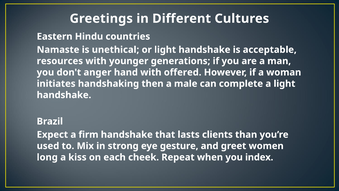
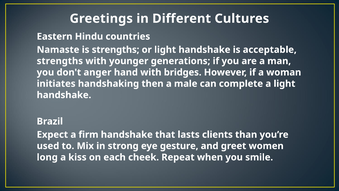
is unethical: unethical -> strengths
resources at (60, 61): resources -> strengths
offered: offered -> bridges
index: index -> smile
